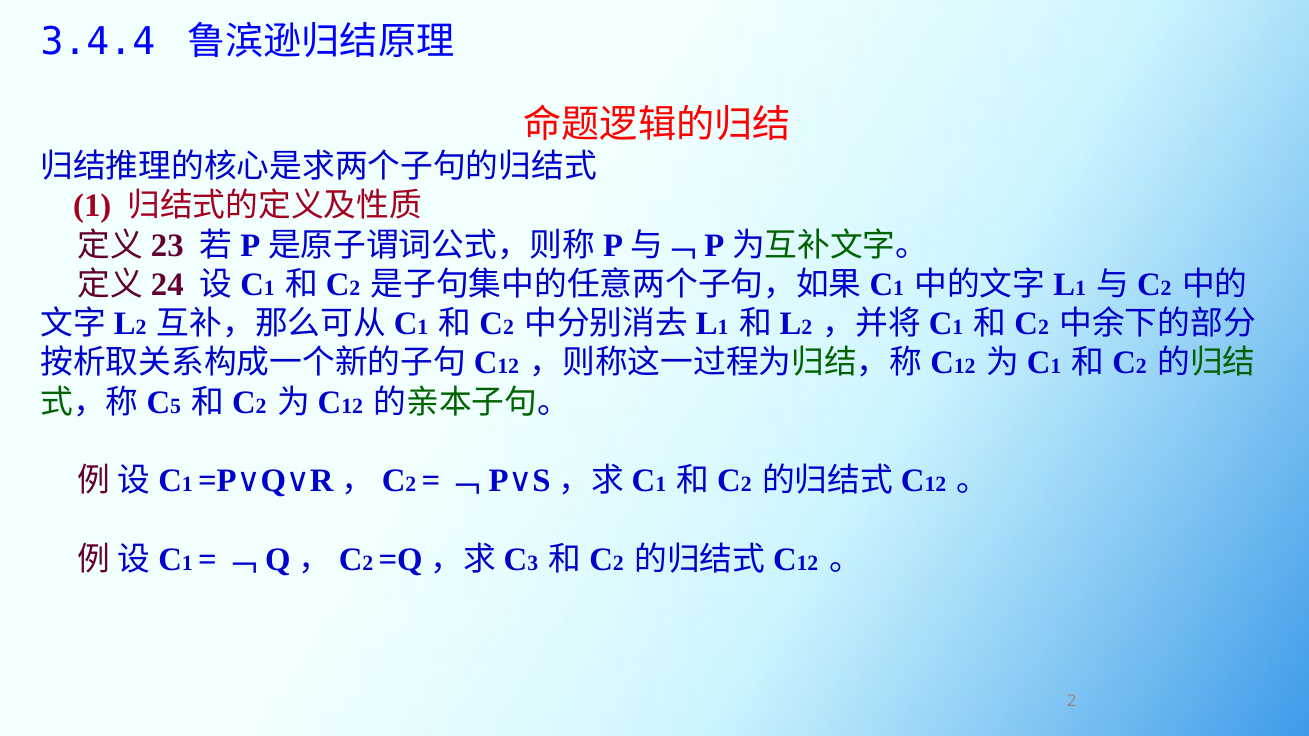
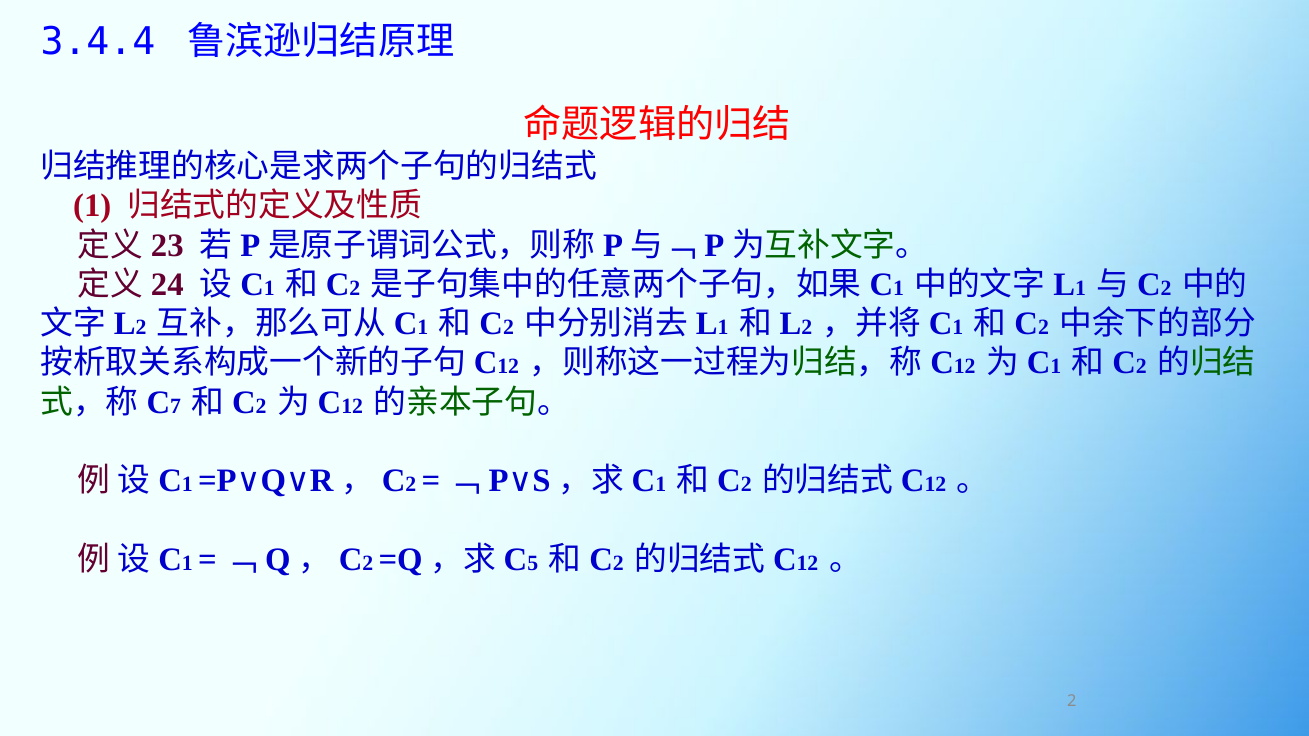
5: 5 -> 7
3: 3 -> 5
